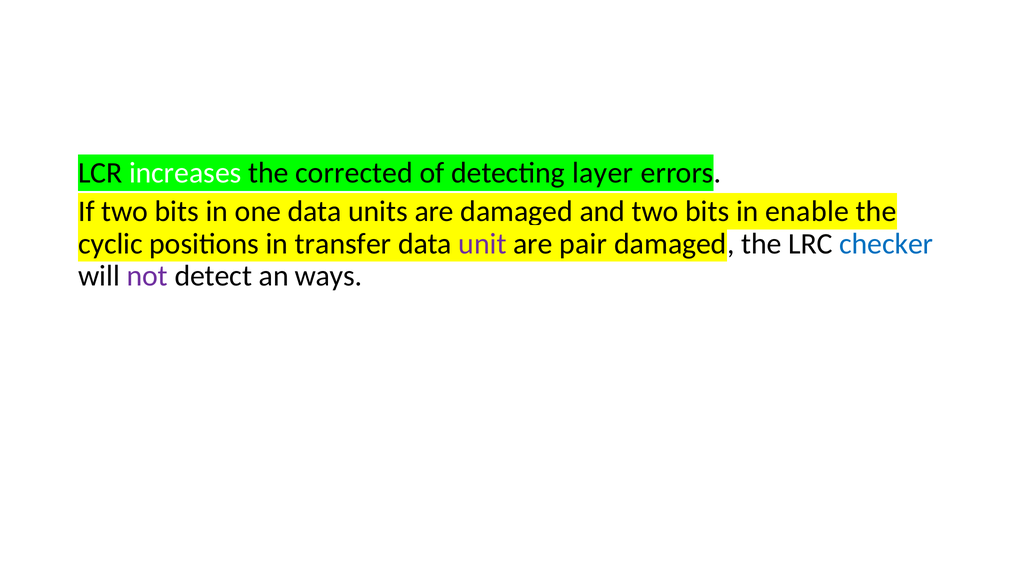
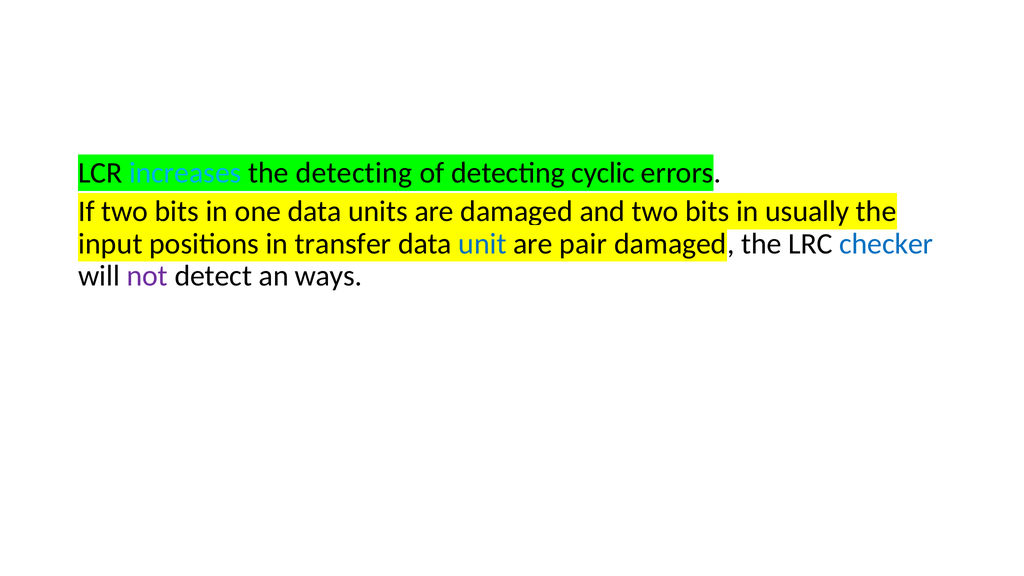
increases colour: white -> light blue
the corrected: corrected -> detecting
layer: layer -> cyclic
enable: enable -> usually
cyclic: cyclic -> input
unit colour: purple -> blue
